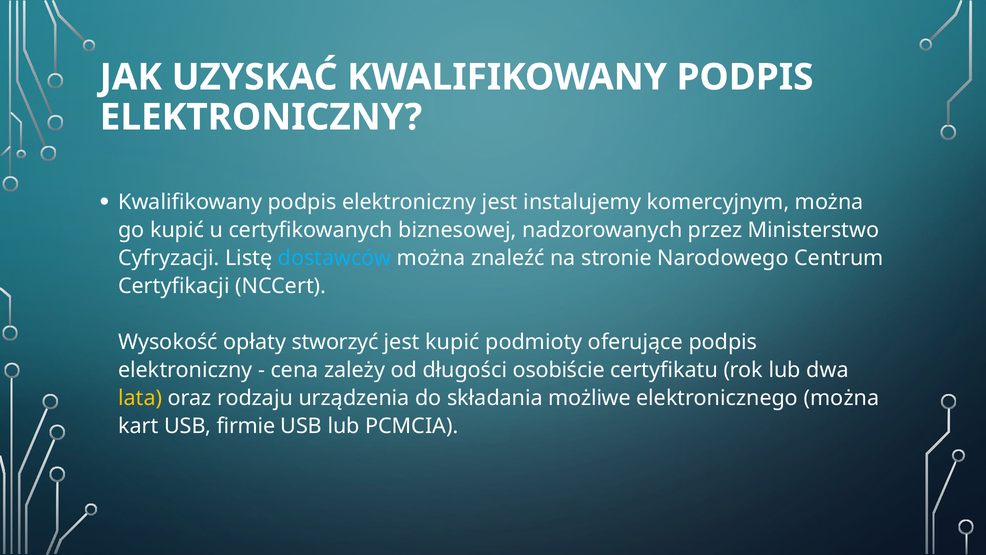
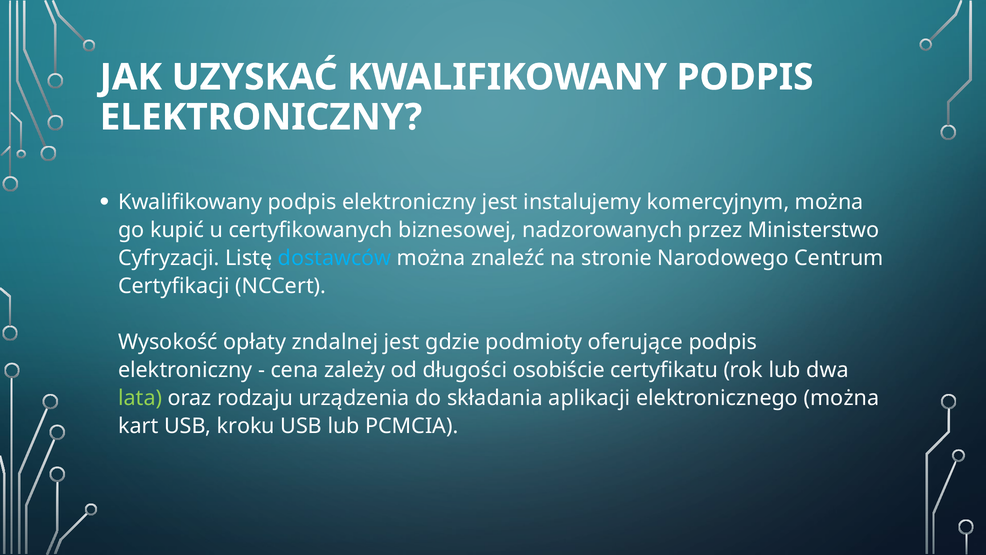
stworzyć: stworzyć -> zndalnej
jest kupić: kupić -> gdzie
lata colour: yellow -> light green
możliwe: możliwe -> aplikacji
firmie: firmie -> kroku
